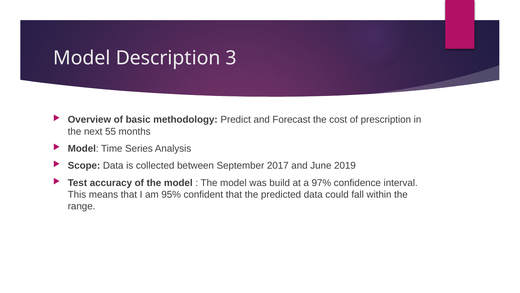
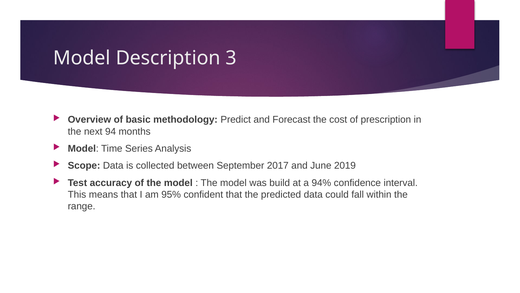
55: 55 -> 94
97%: 97% -> 94%
